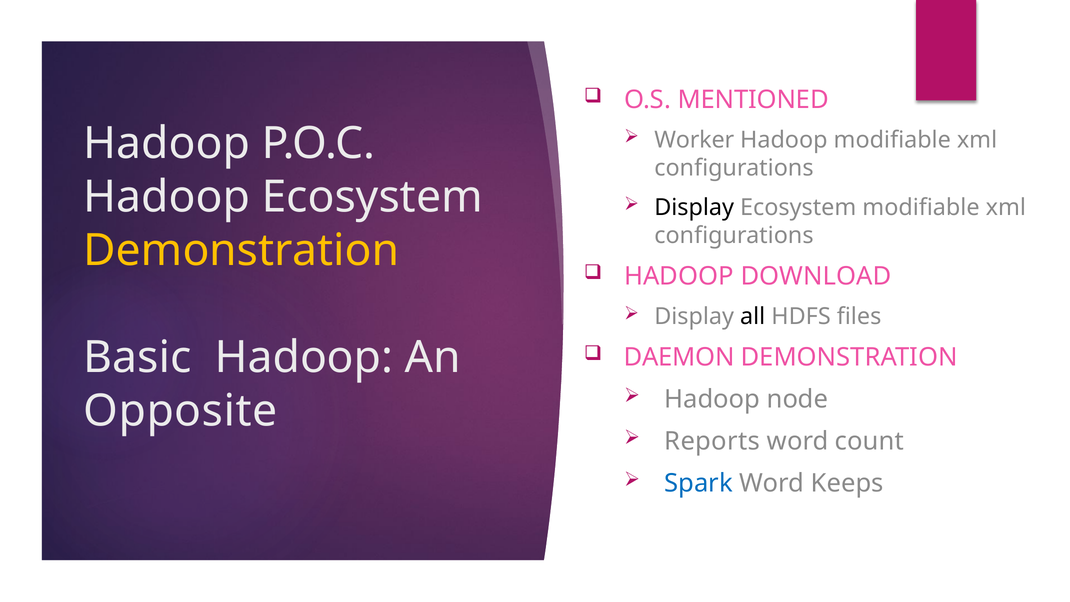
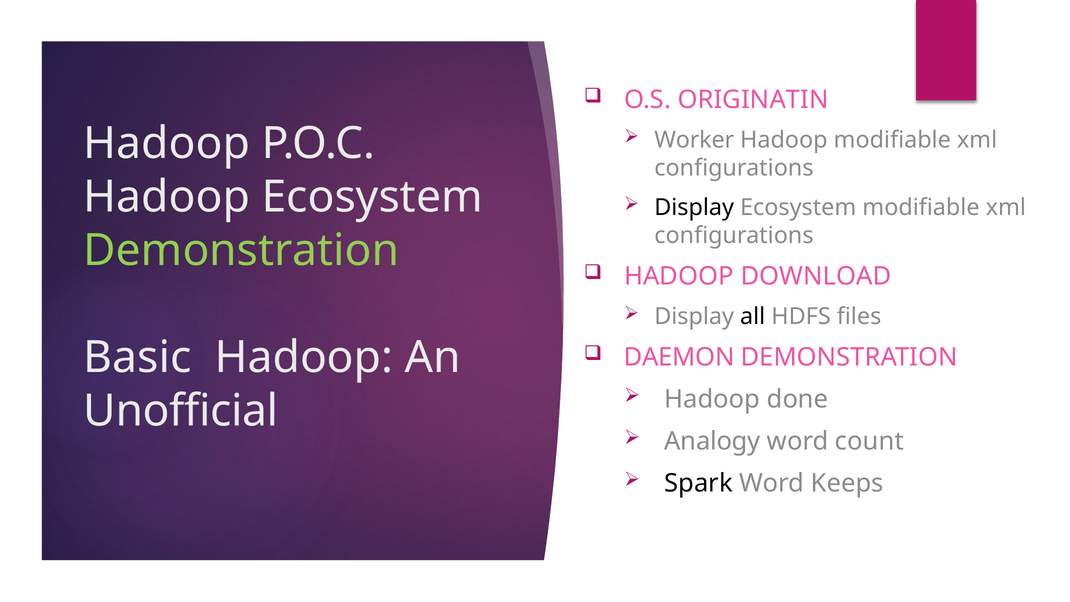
MENTIONED: MENTIONED -> ORIGINATIN
Demonstration at (241, 251) colour: yellow -> light green
node: node -> done
Opposite: Opposite -> Unofficial
Reports: Reports -> Analogy
Spark colour: blue -> black
